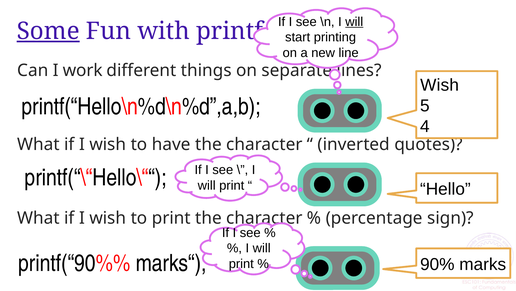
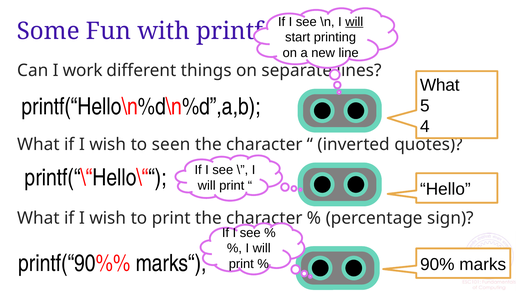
Some underline: present -> none
Wish at (440, 85): Wish -> What
have: have -> seen
